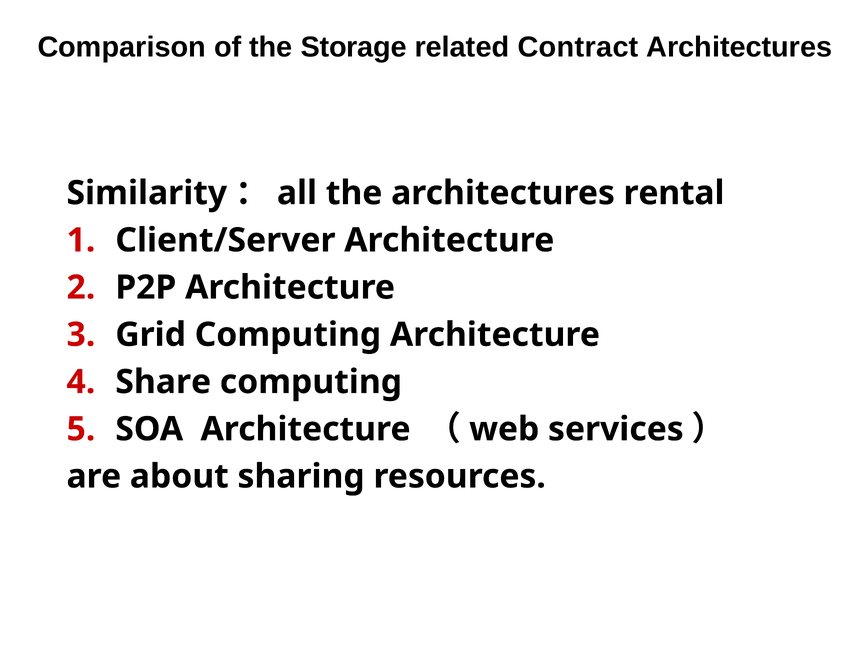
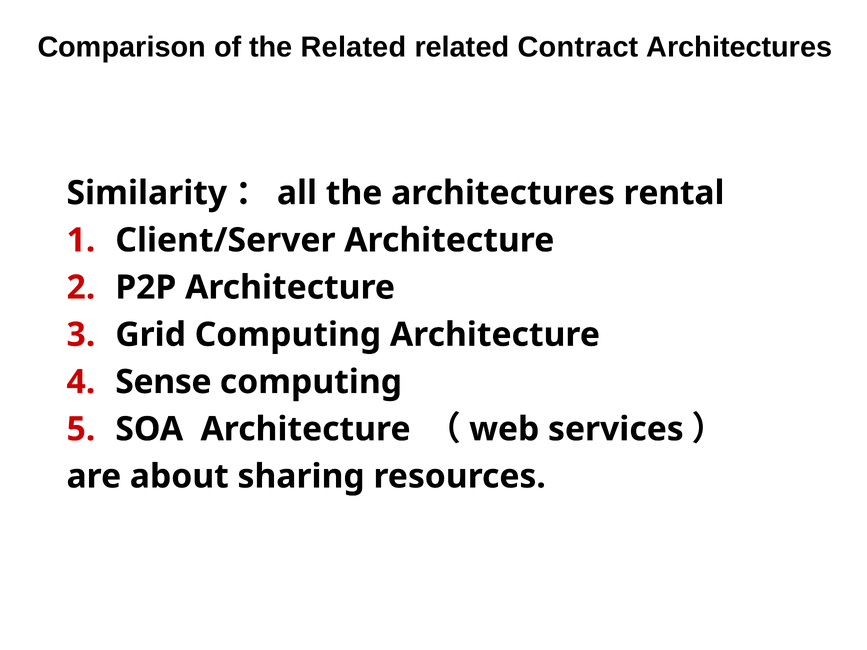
the Storage: Storage -> Related
Share: Share -> Sense
